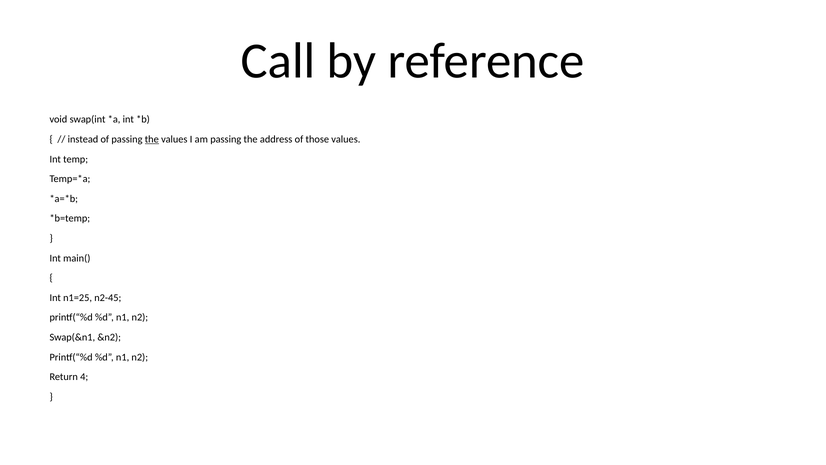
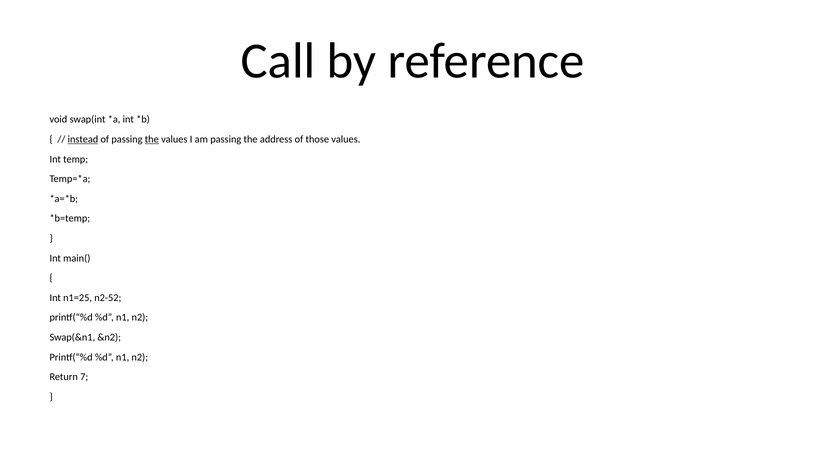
instead underline: none -> present
n2-45: n2-45 -> n2-52
4: 4 -> 7
